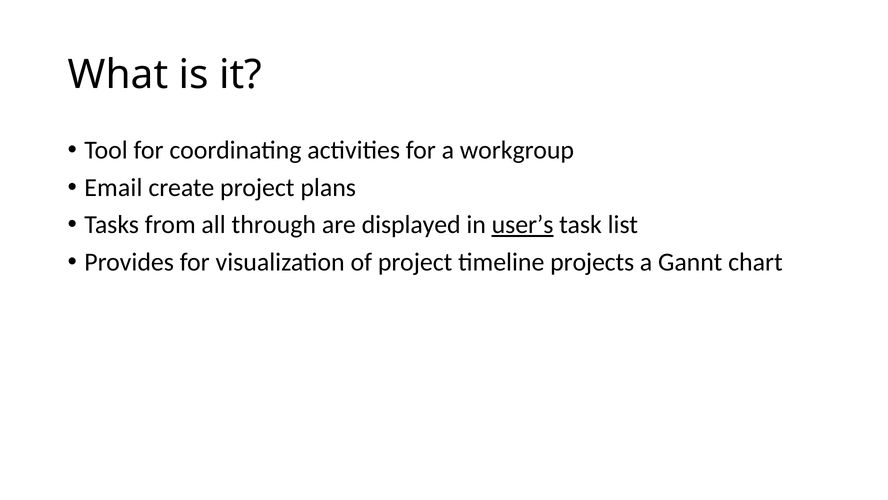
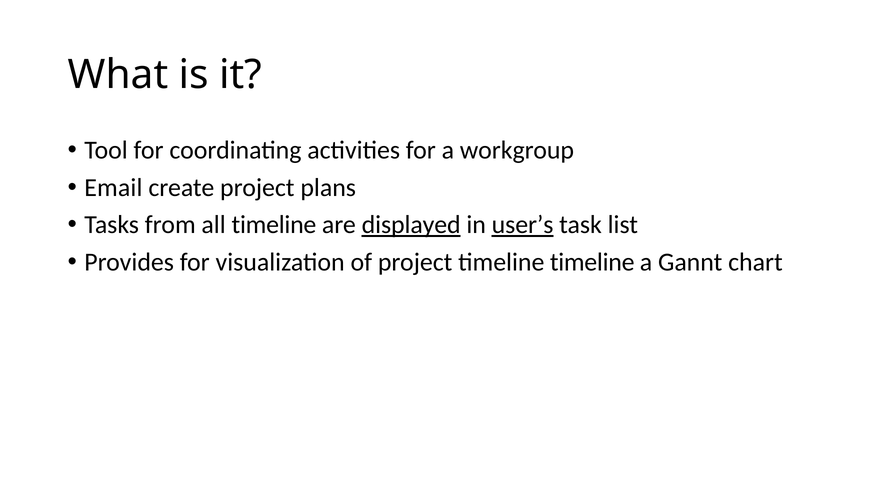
all through: through -> timeline
displayed underline: none -> present
timeline projects: projects -> timeline
